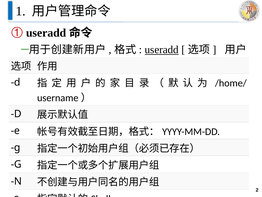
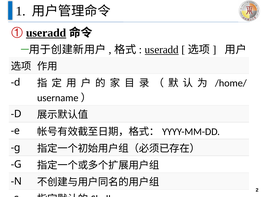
useradd at (46, 33) underline: none -> present
